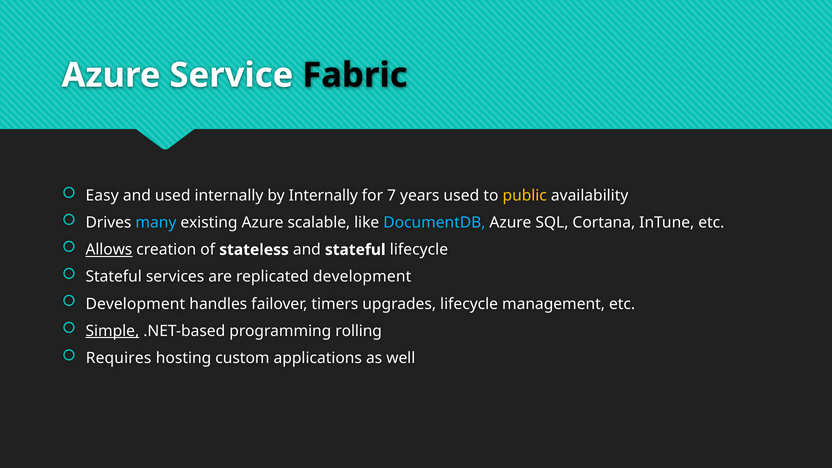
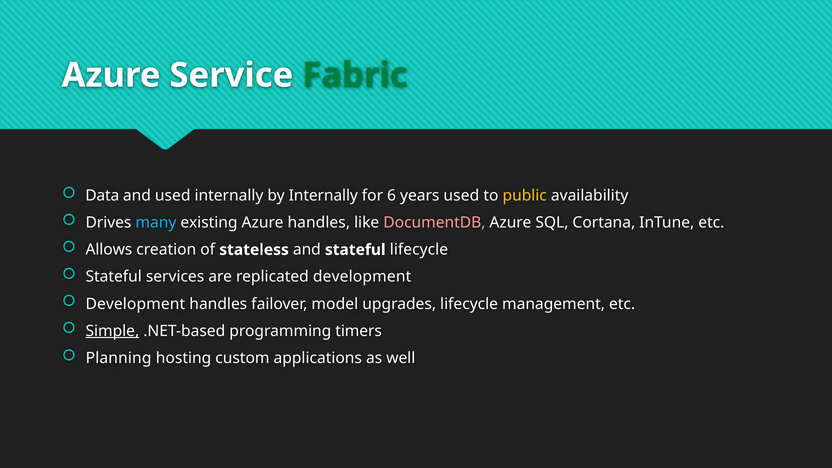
Fabric colour: black -> green
Easy: Easy -> Data
7: 7 -> 6
Azure scalable: scalable -> handles
DocumentDB colour: light blue -> pink
Allows underline: present -> none
timers: timers -> model
rolling: rolling -> timers
Requires: Requires -> Planning
